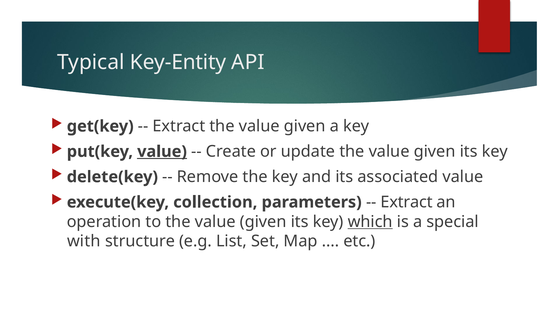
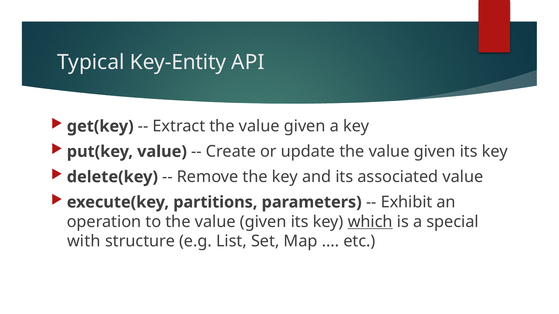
value at (162, 152) underline: present -> none
collection: collection -> partitions
Extract at (407, 202): Extract -> Exhibit
